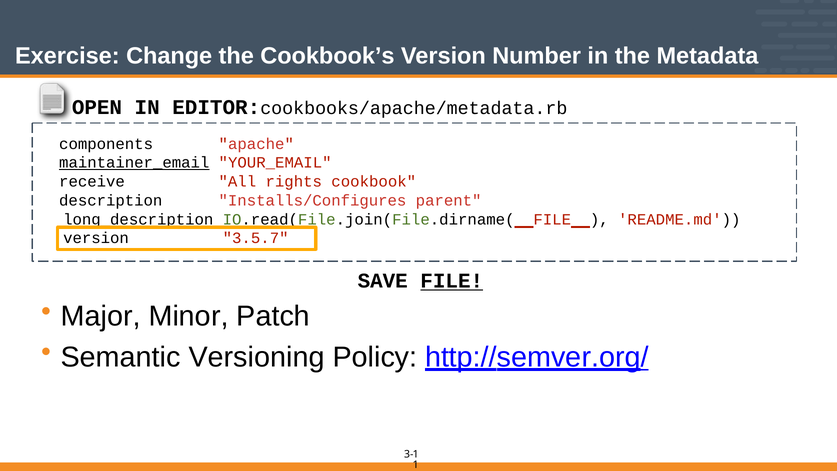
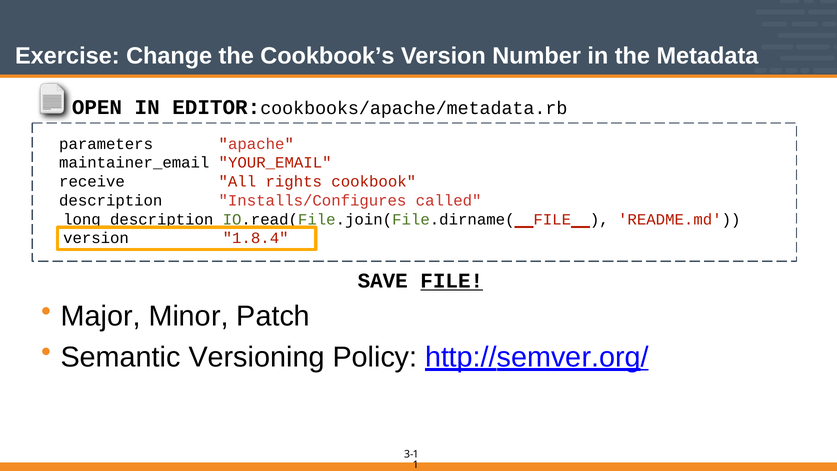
components: components -> parameters
maintainer_email underline: present -> none
parent: parent -> called
3.5.7: 3.5.7 -> 1.8.4
